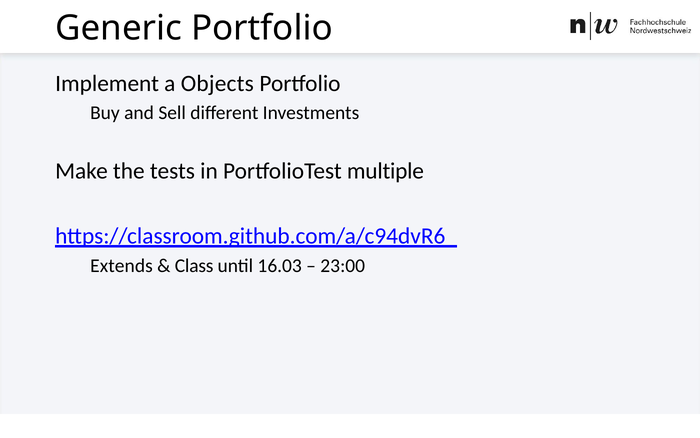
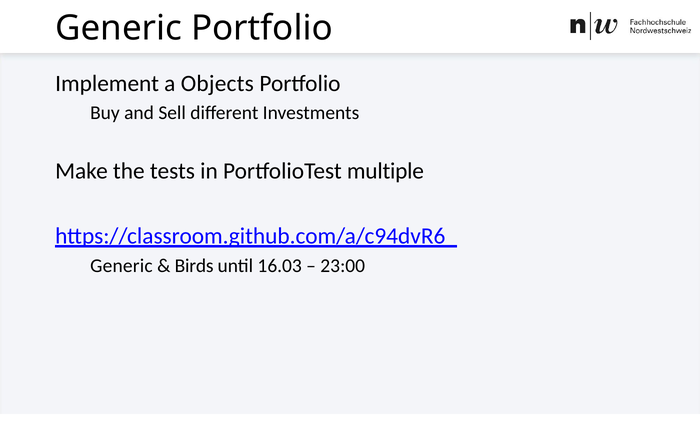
Extends at (122, 266): Extends -> Generic
Class: Class -> Birds
